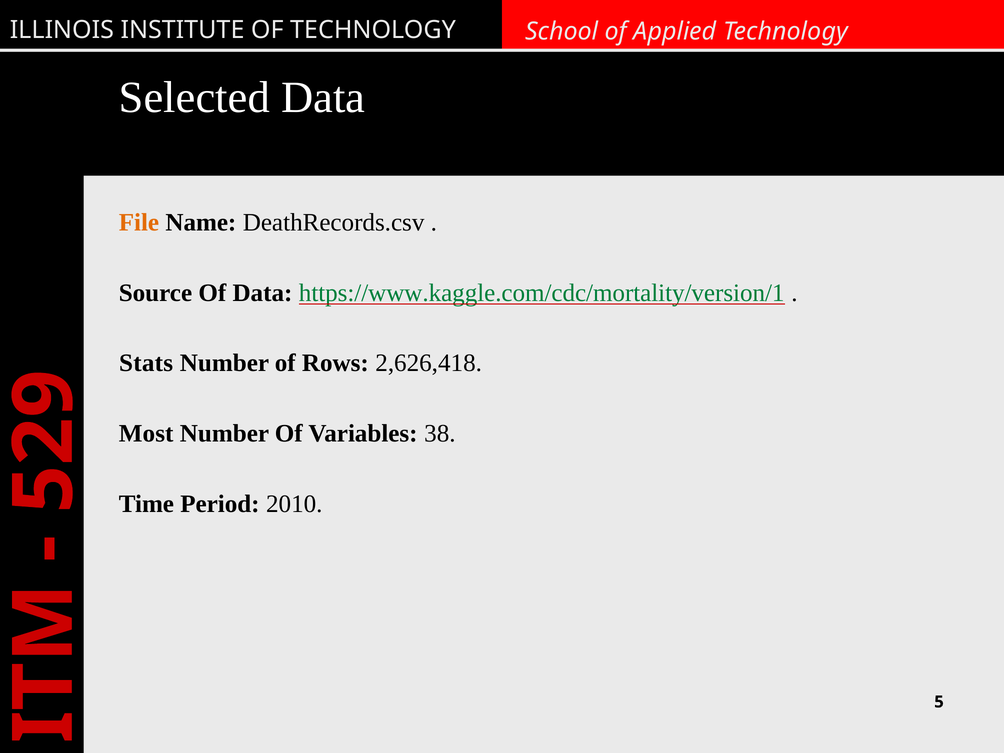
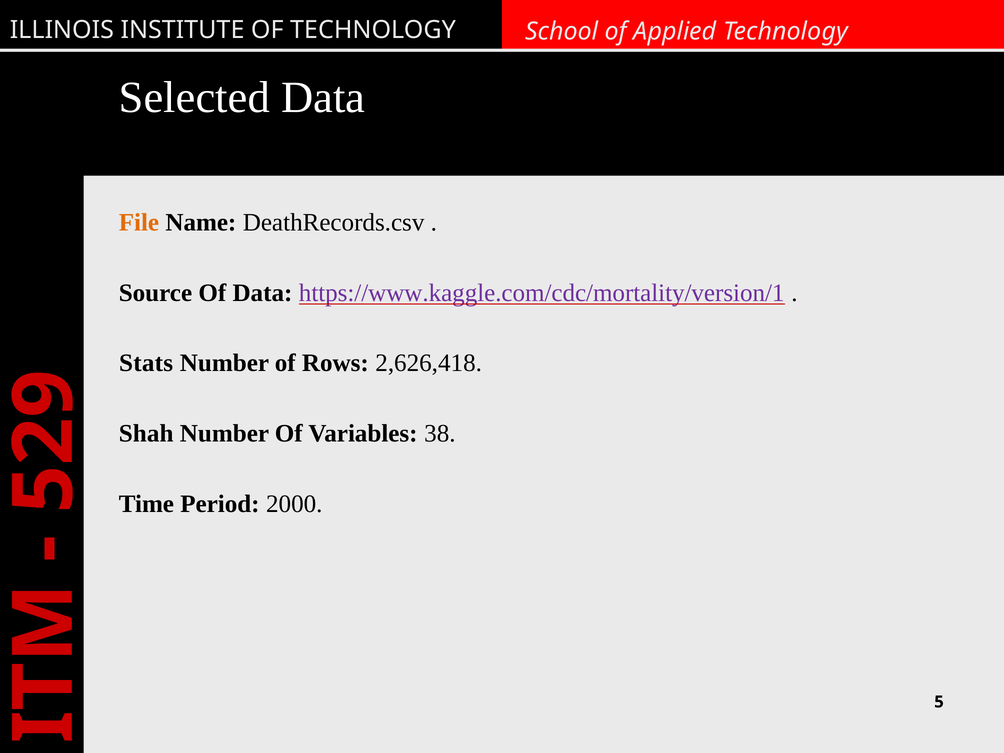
https://www.kaggle.com/cdc/mortality/version/1 colour: green -> purple
Most: Most -> Shah
2010: 2010 -> 2000
